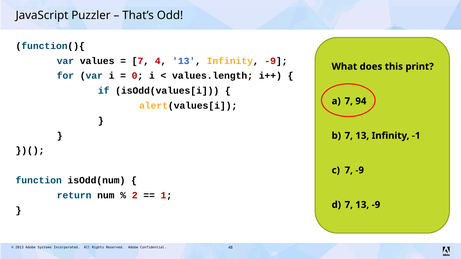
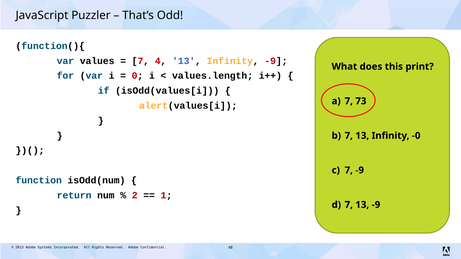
94: 94 -> 73
-1: -1 -> -0
